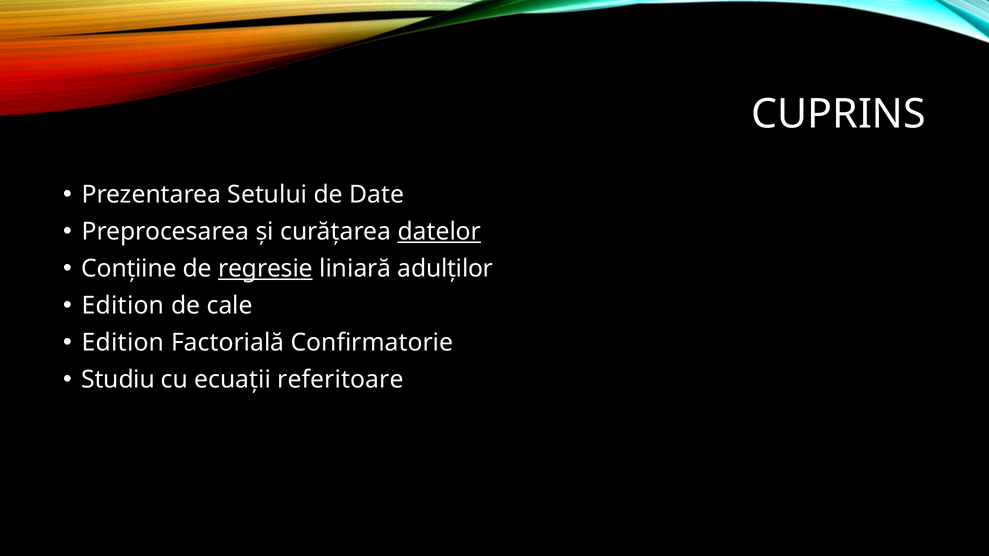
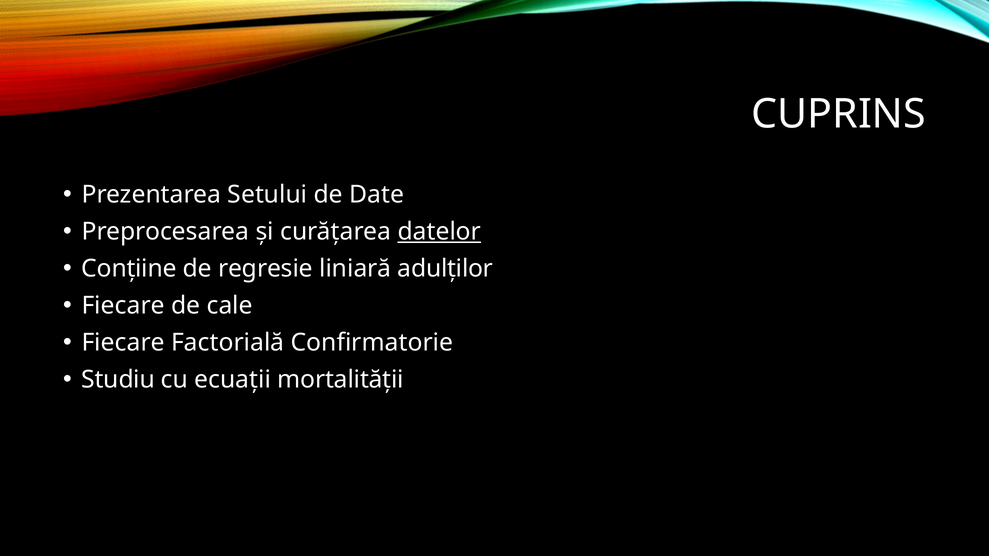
regresie underline: present -> none
Edition at (123, 306): Edition -> Fiecare
Edition at (123, 343): Edition -> Fiecare
referitoare: referitoare -> mortalității
